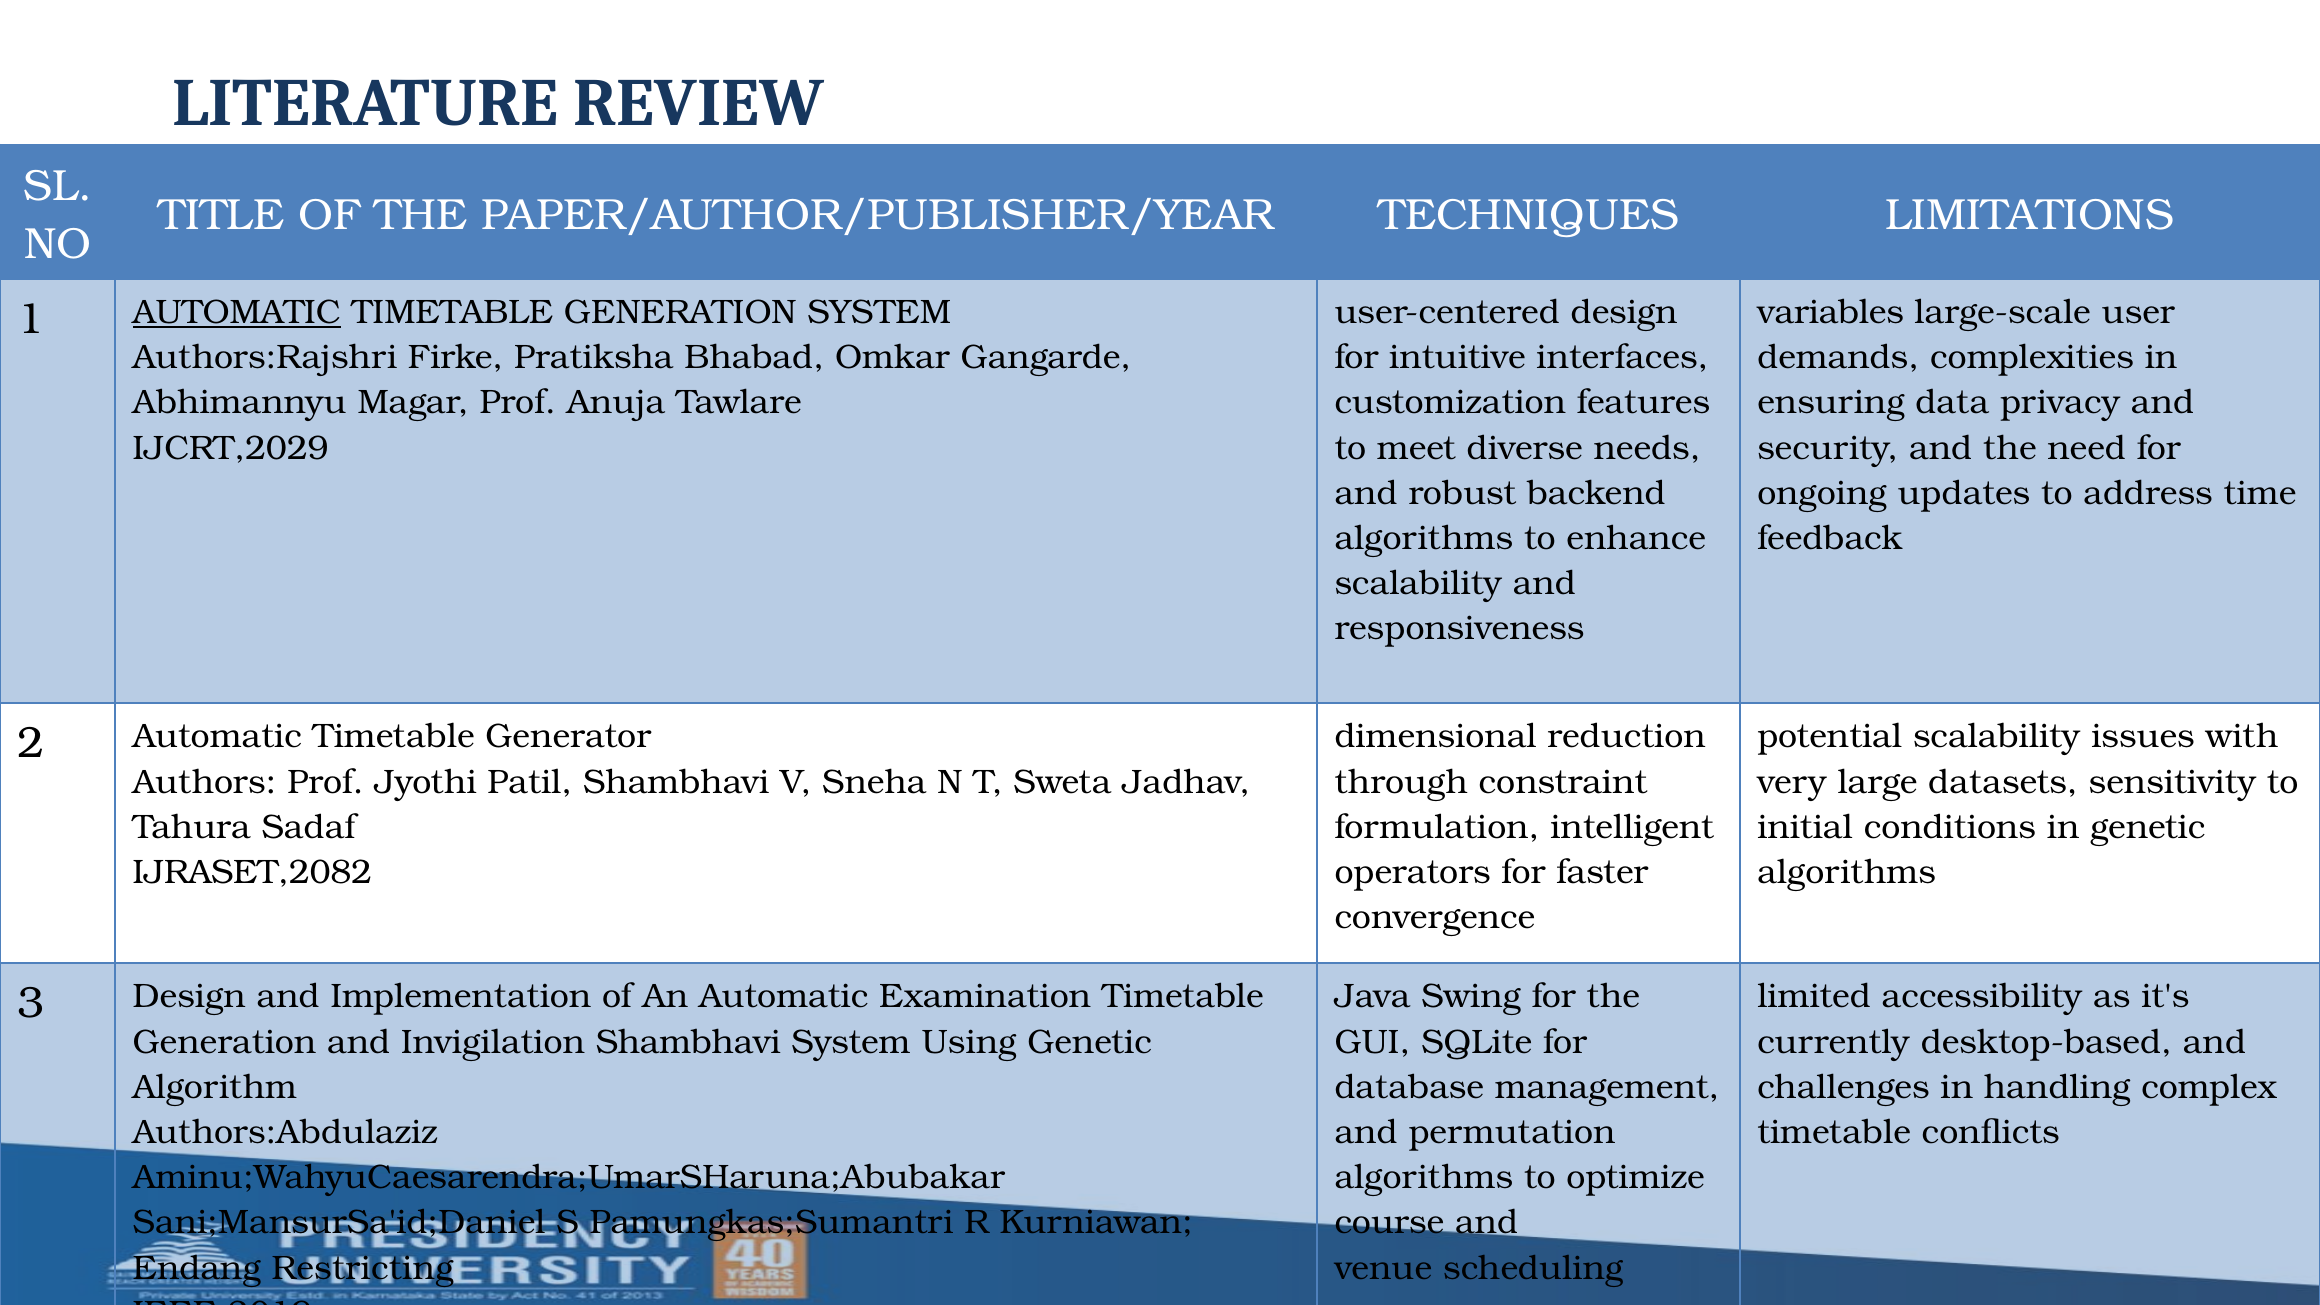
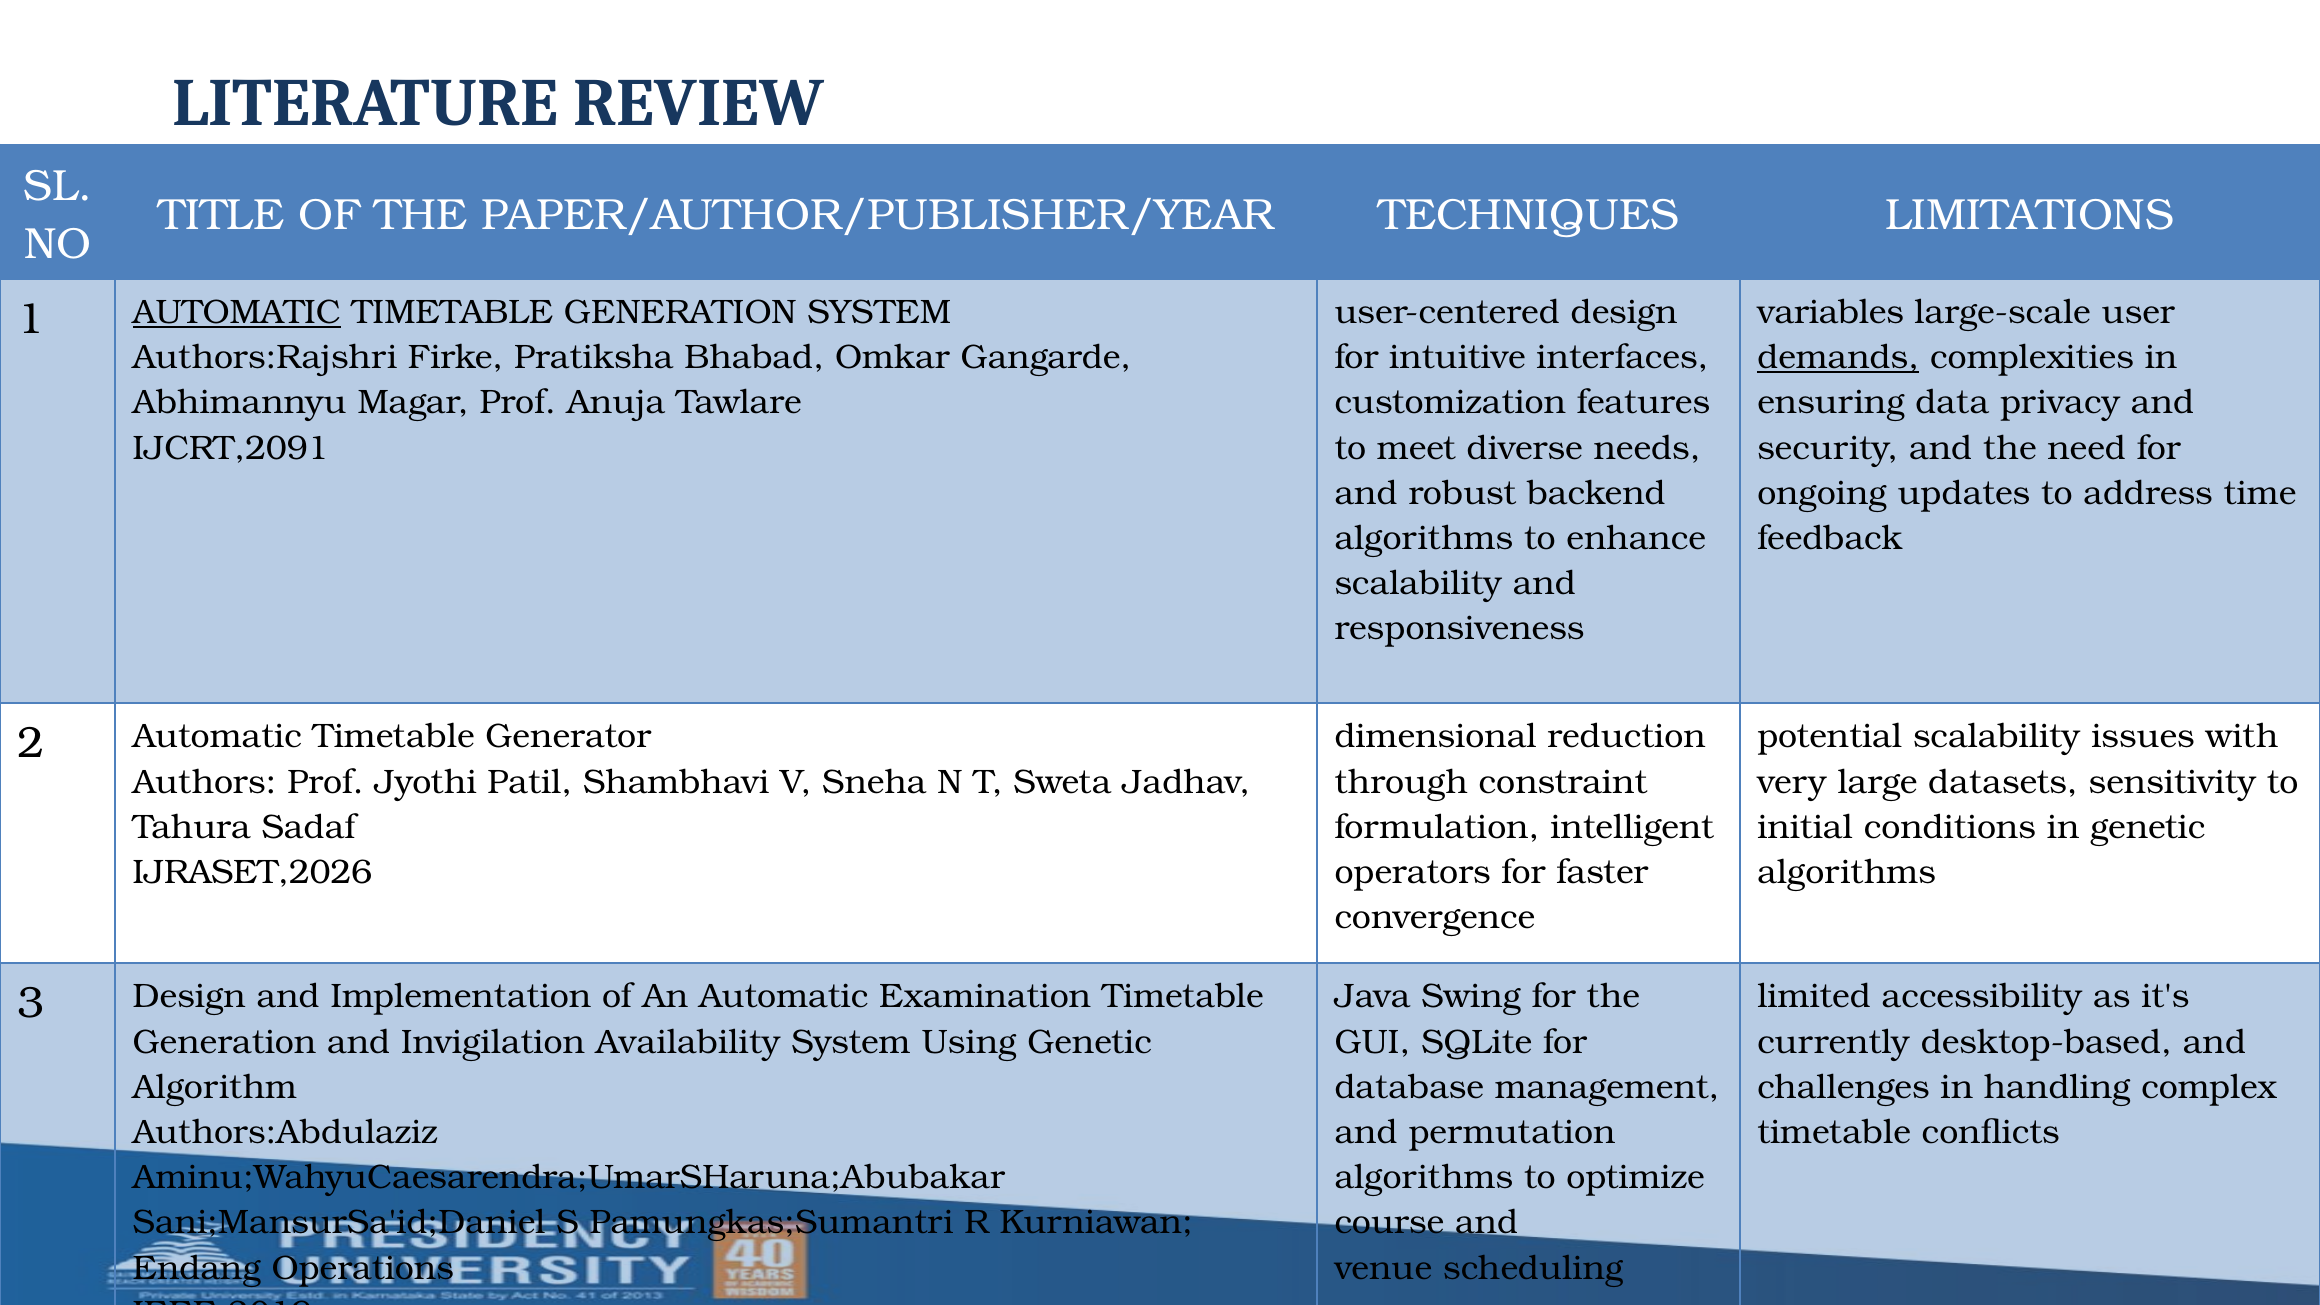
demands underline: none -> present
IJCRT,2029: IJCRT,2029 -> IJCRT,2091
IJRASET,2082: IJRASET,2082 -> IJRASET,2026
Invigilation Shambhavi: Shambhavi -> Availability
Restricting: Restricting -> Operations
